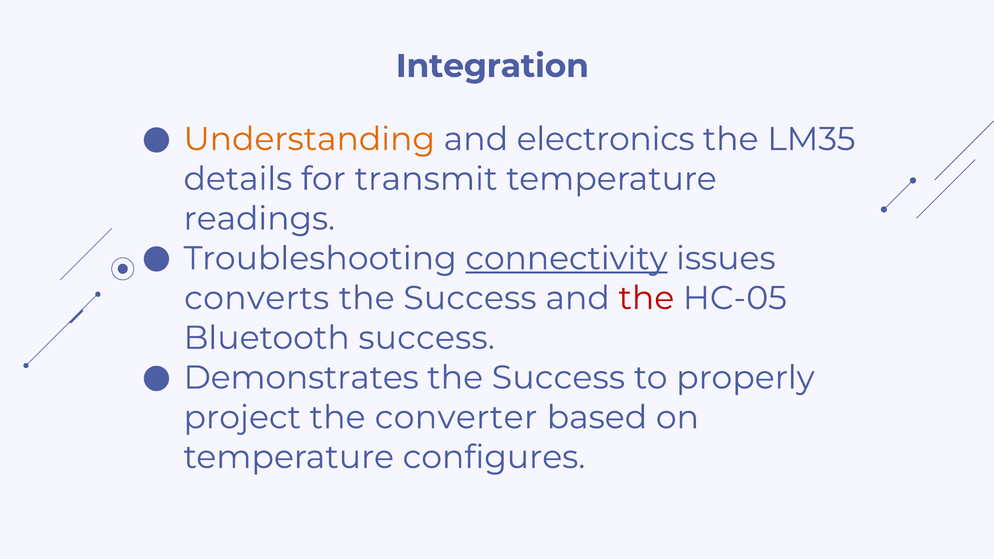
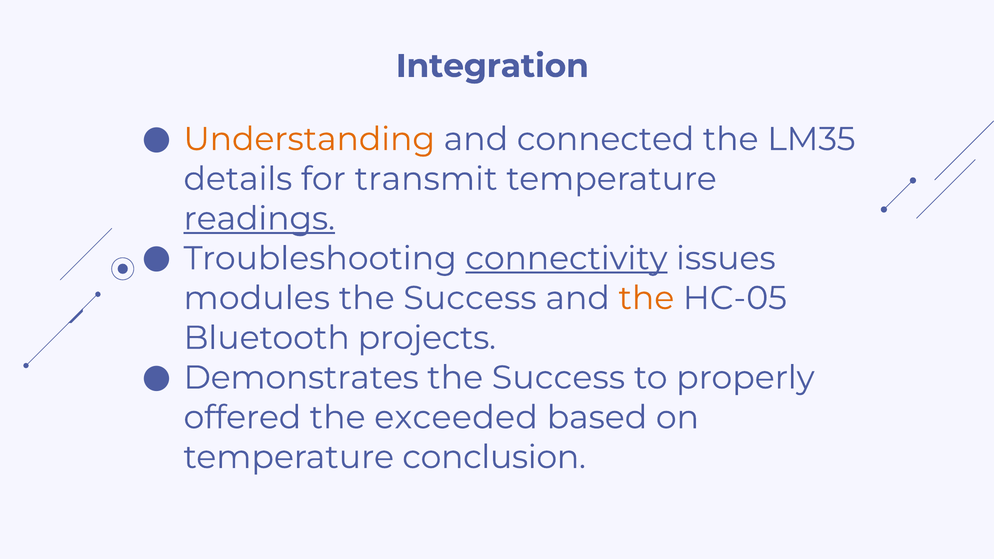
electronics: electronics -> connected
readings underline: none -> present
converts: converts -> modules
the at (646, 298) colour: red -> orange
Bluetooth success: success -> projects
project: project -> offered
converter: converter -> exceeded
configures: configures -> conclusion
